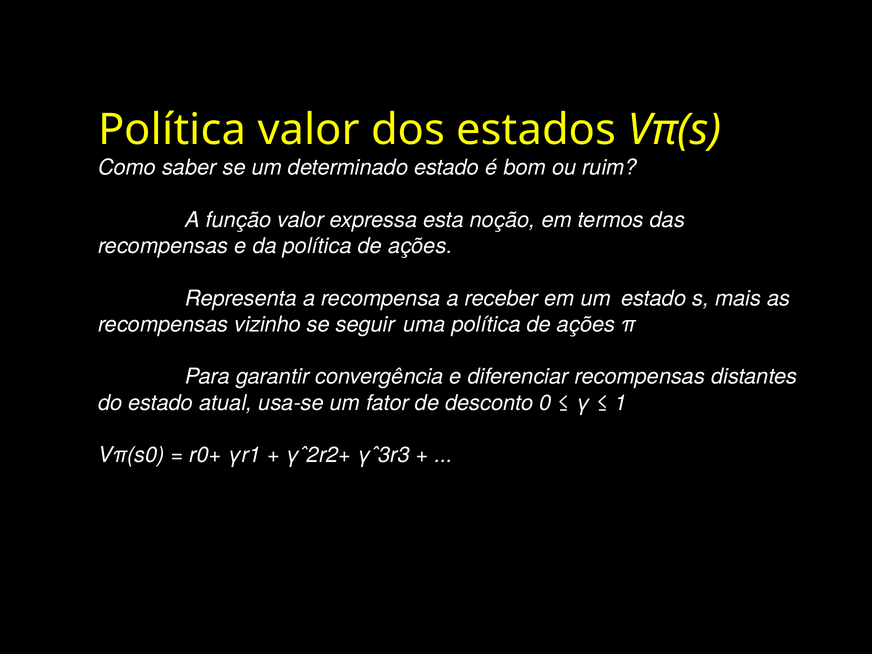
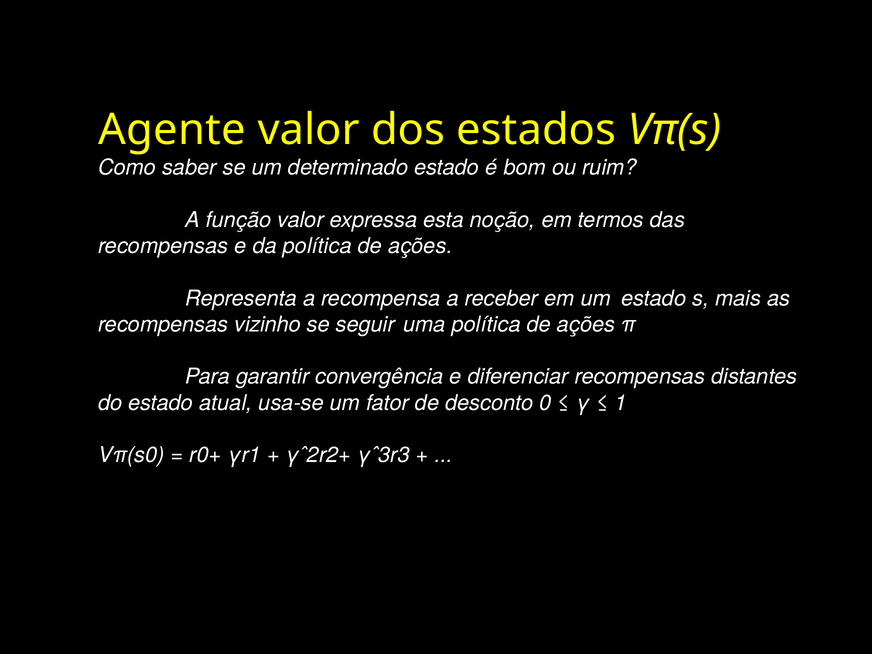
Política at (172, 130): Política -> Agente
